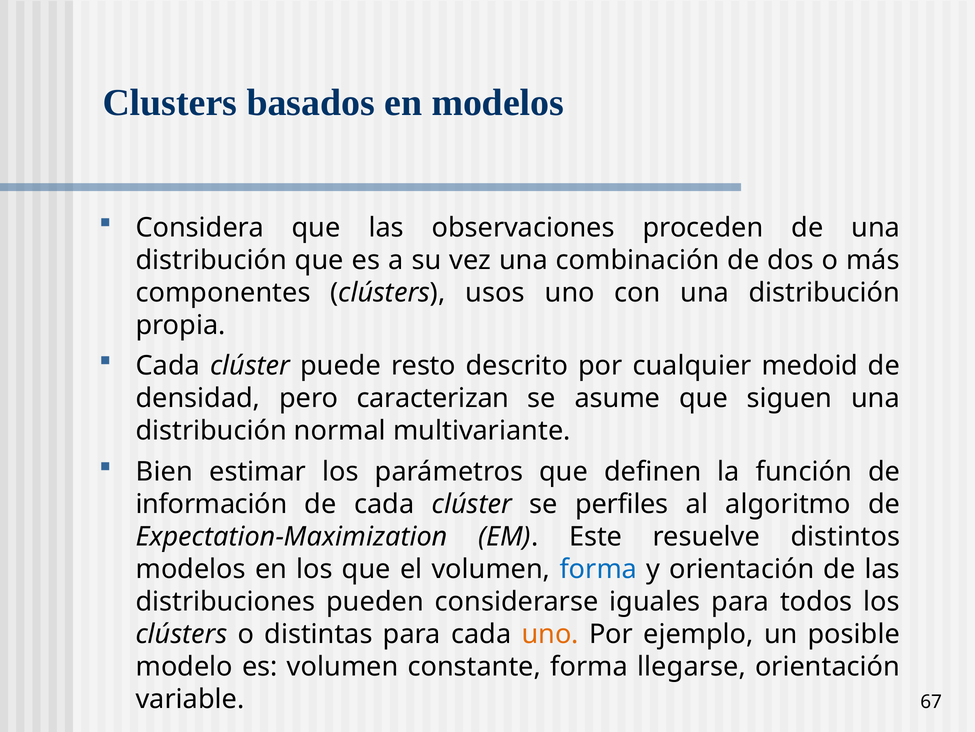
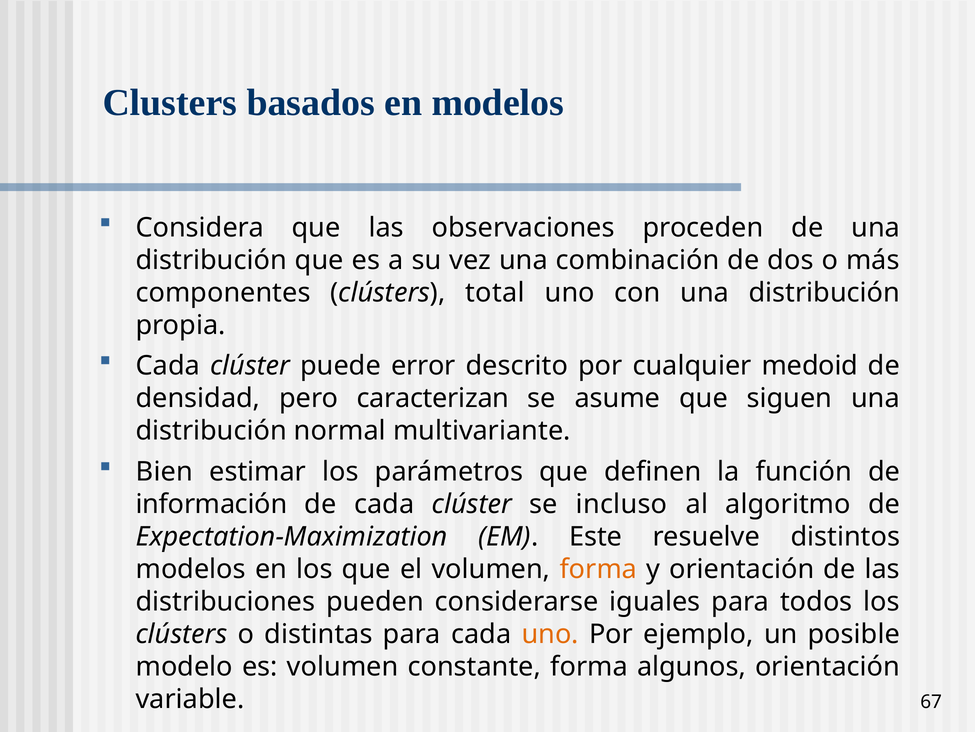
usos: usos -> total
resto: resto -> error
perfiles: perfiles -> incluso
forma at (598, 569) colour: blue -> orange
llegarse: llegarse -> algunos
